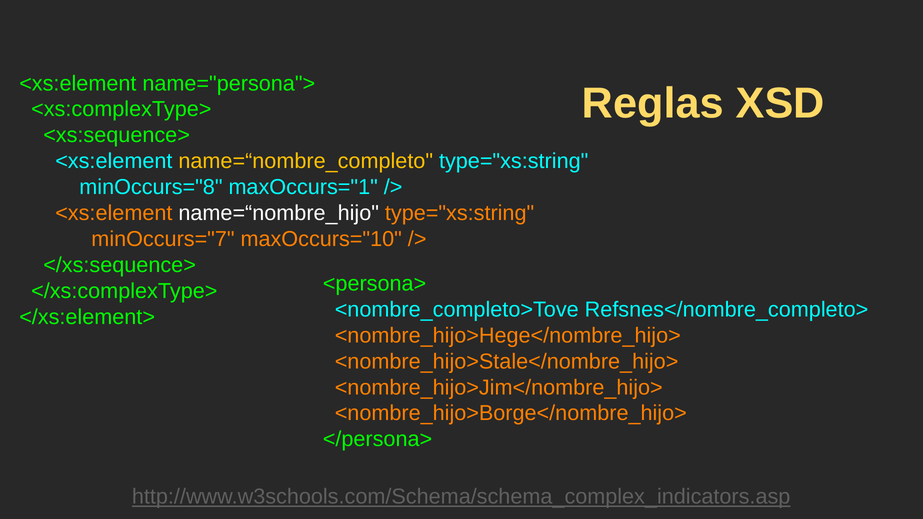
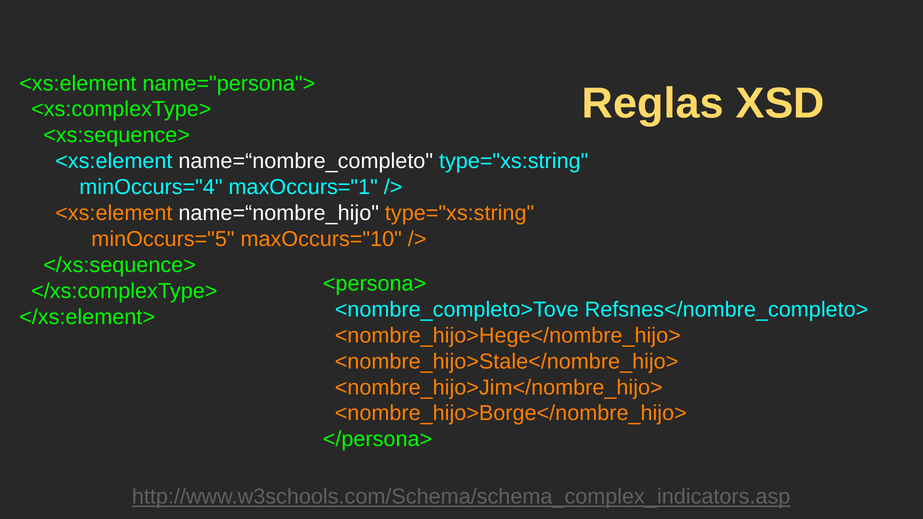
name=“nombre_completo colour: yellow -> white
minOccurs="8: minOccurs="8 -> minOccurs="4
minOccurs="7: minOccurs="7 -> minOccurs="5
